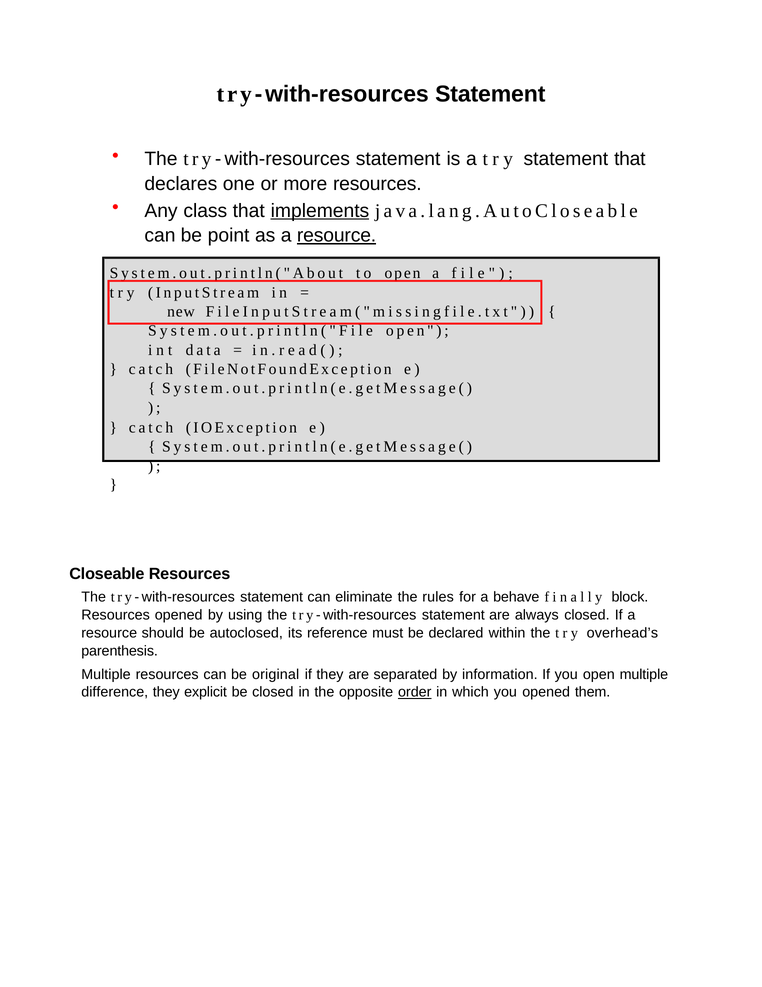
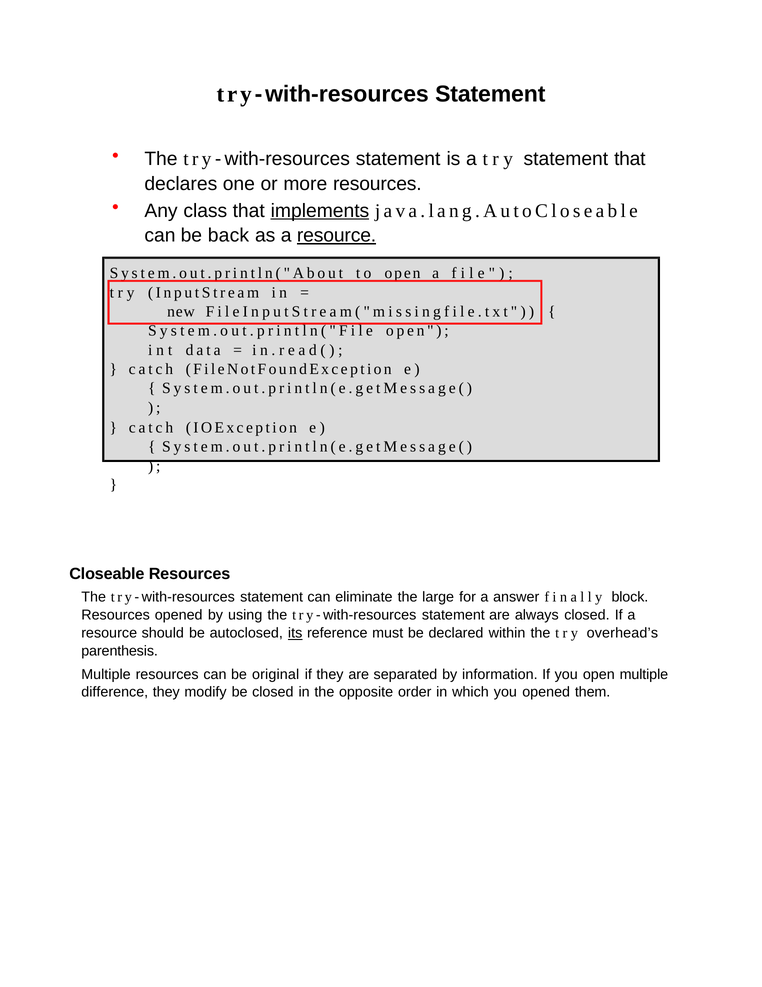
point: point -> back
rules: rules -> large
behave: behave -> answer
its underline: none -> present
explicit: explicit -> modify
order underline: present -> none
